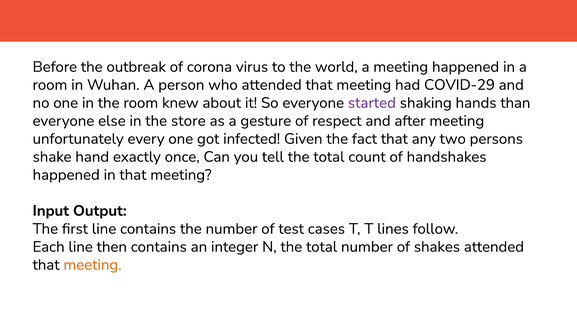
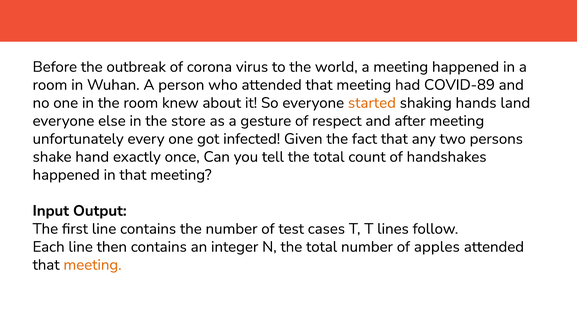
COVID-29: COVID-29 -> COVID-89
started colour: purple -> orange
than: than -> land
shakes: shakes -> apples
